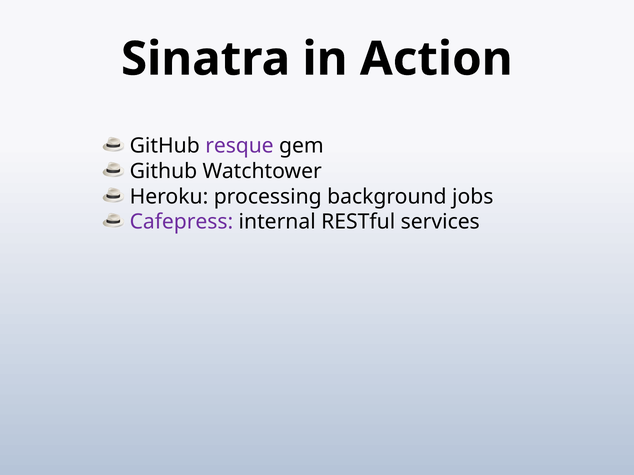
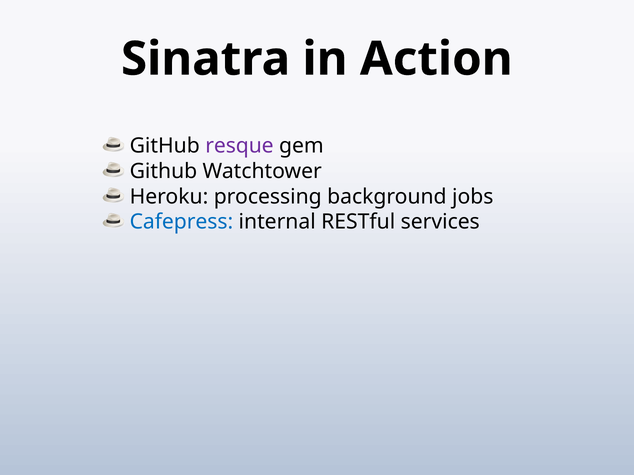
Cafepress colour: purple -> blue
